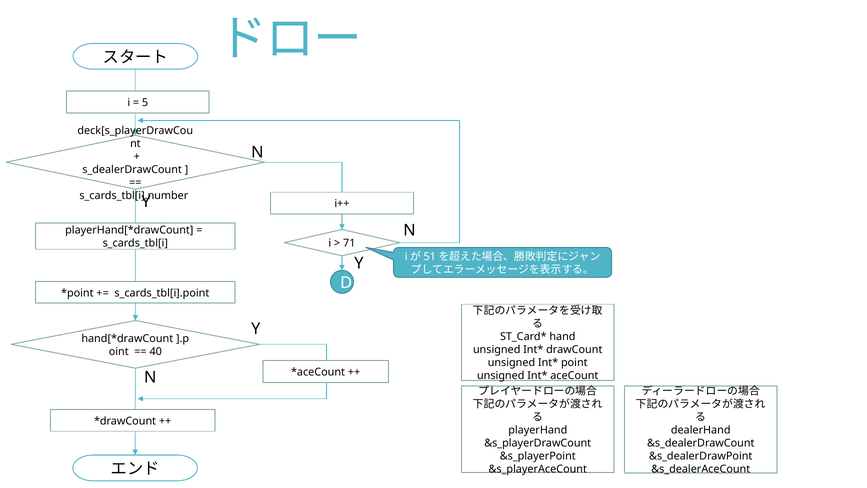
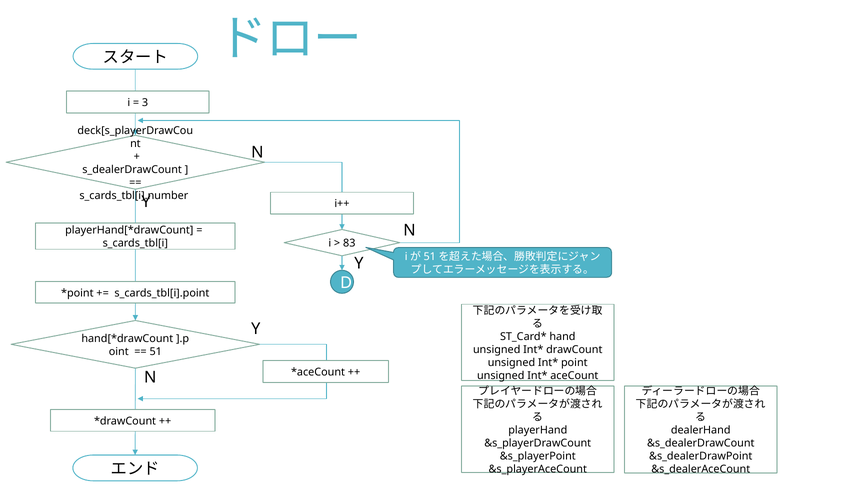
5: 5 -> 3
71: 71 -> 83
40: 40 -> 51
